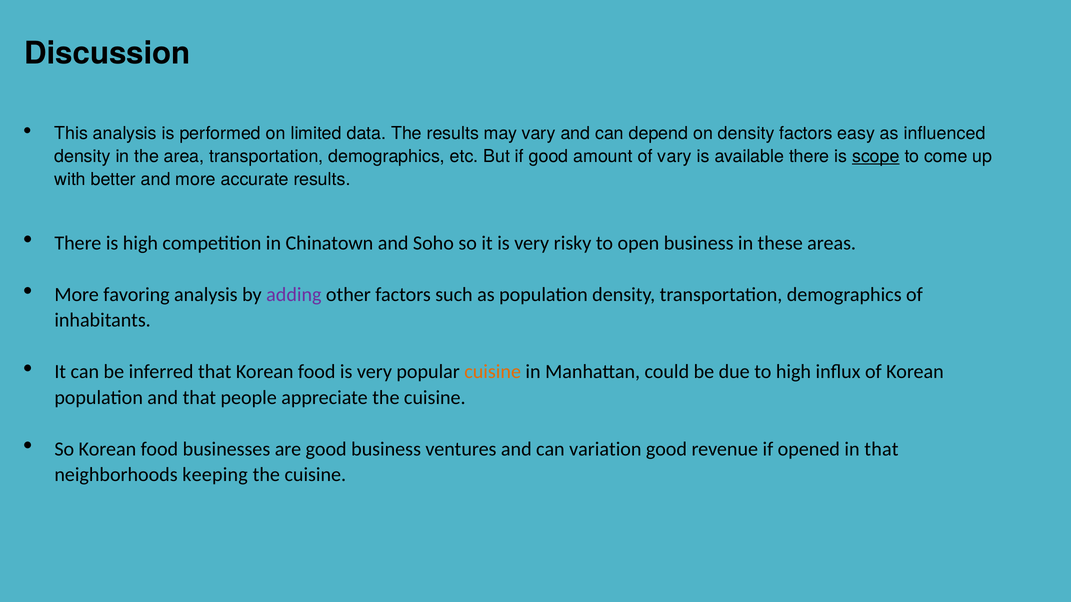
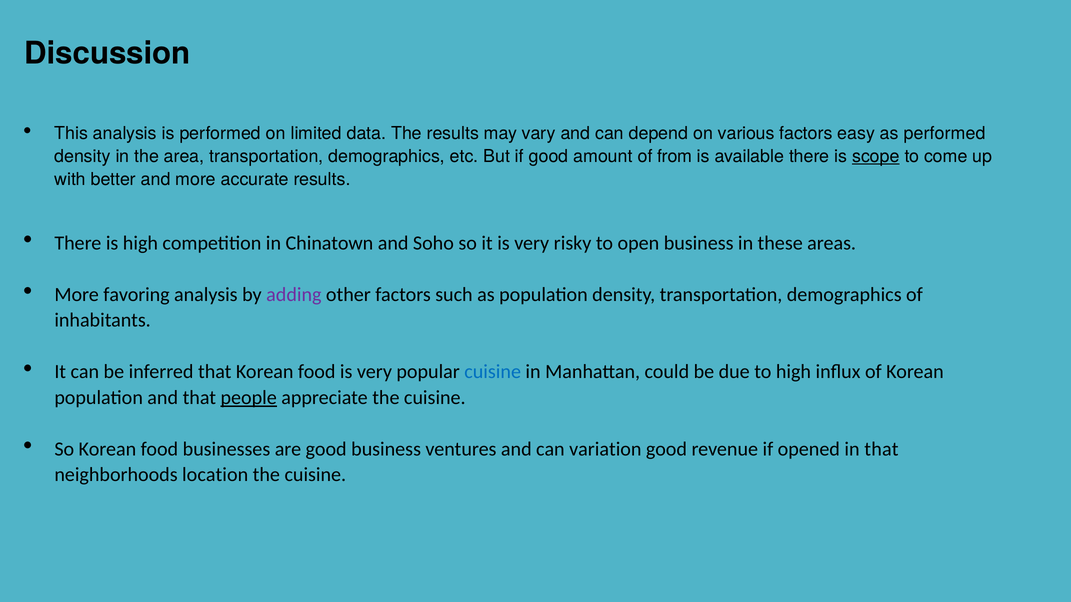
on density: density -> various
as influenced: influenced -> performed
of vary: vary -> from
cuisine at (493, 372) colour: orange -> blue
people underline: none -> present
keeping: keeping -> location
